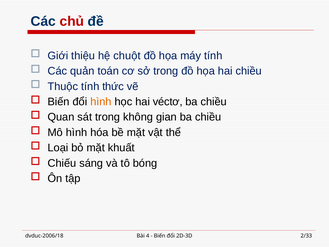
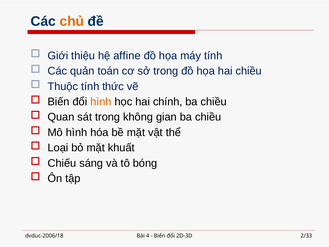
chủ colour: red -> orange
chuột: chuột -> affine
véctơ: véctơ -> chính
